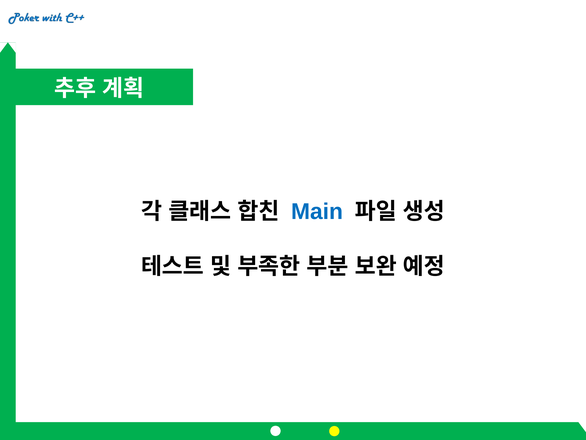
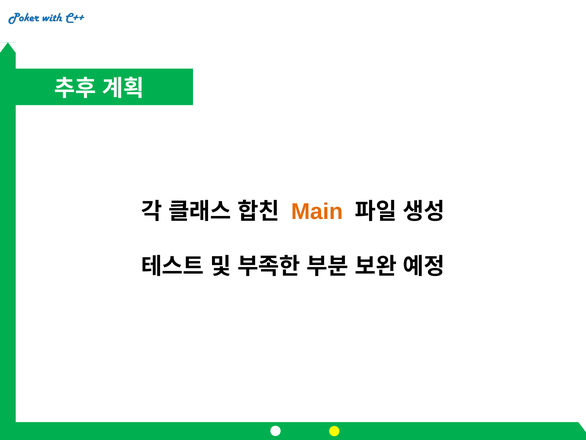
Main colour: blue -> orange
